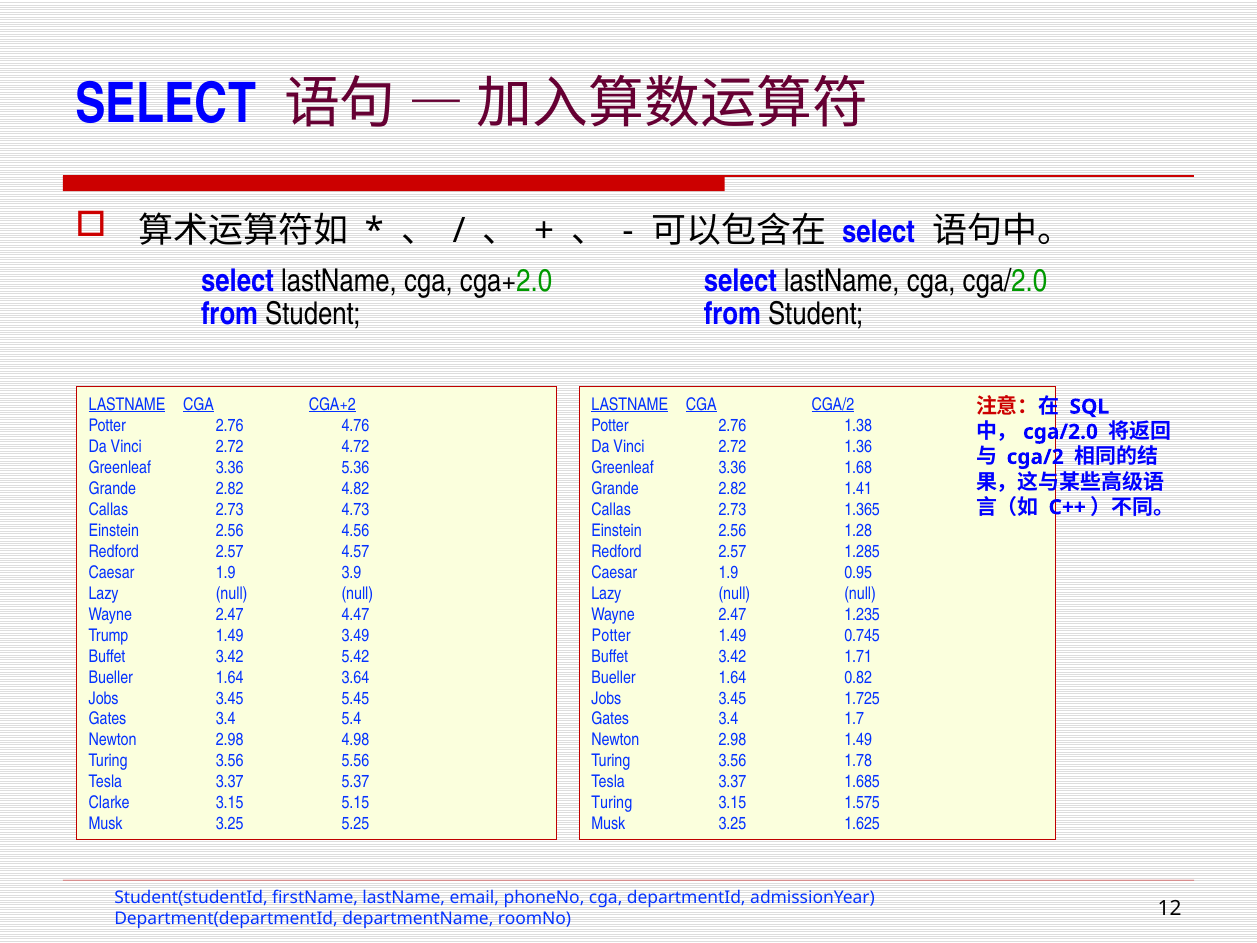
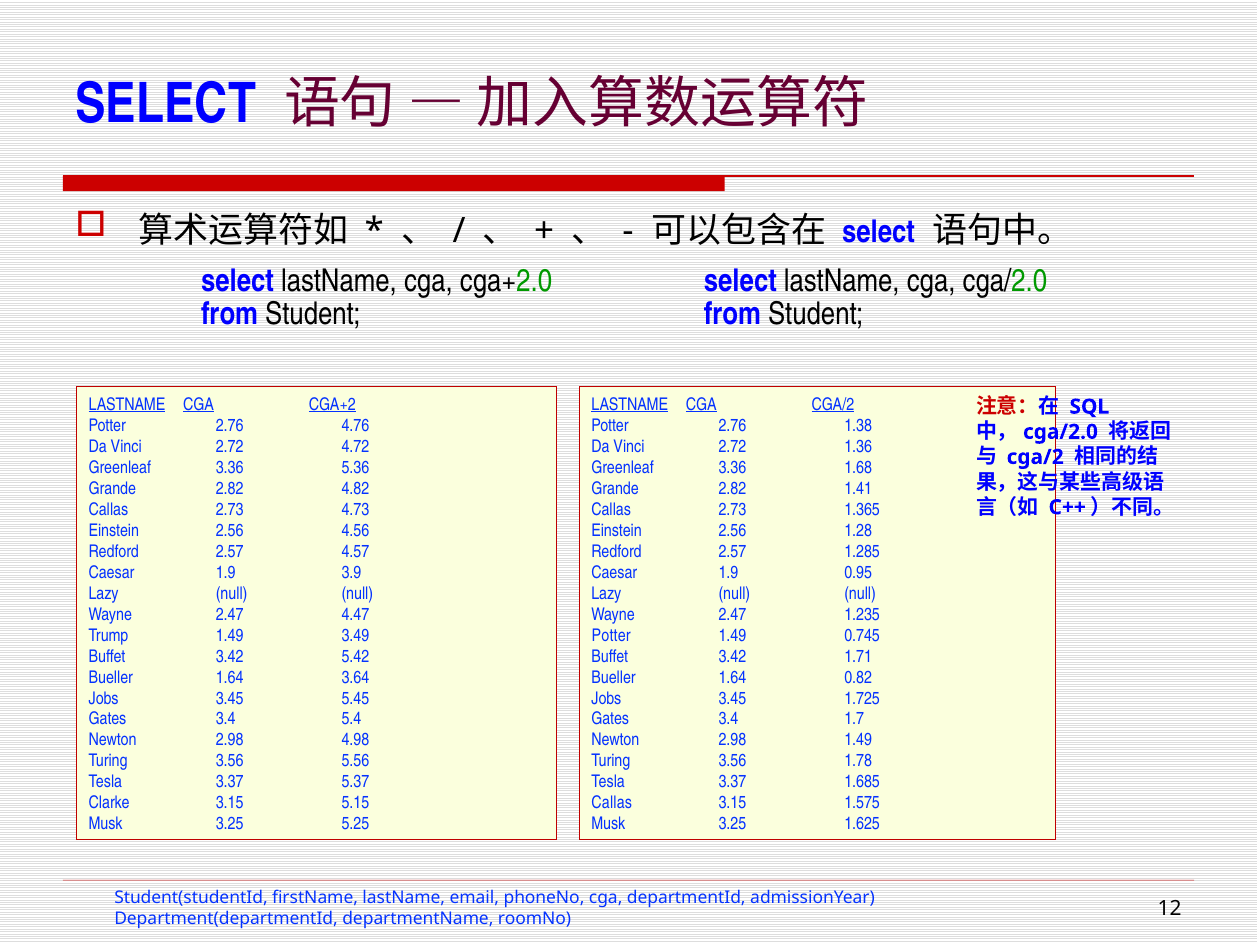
Turing at (612, 803): Turing -> Callas
